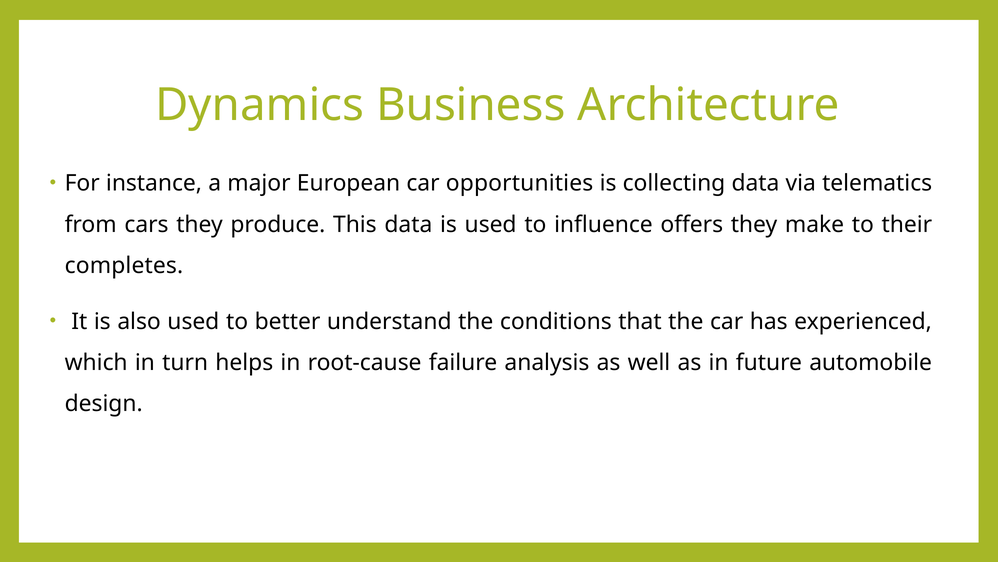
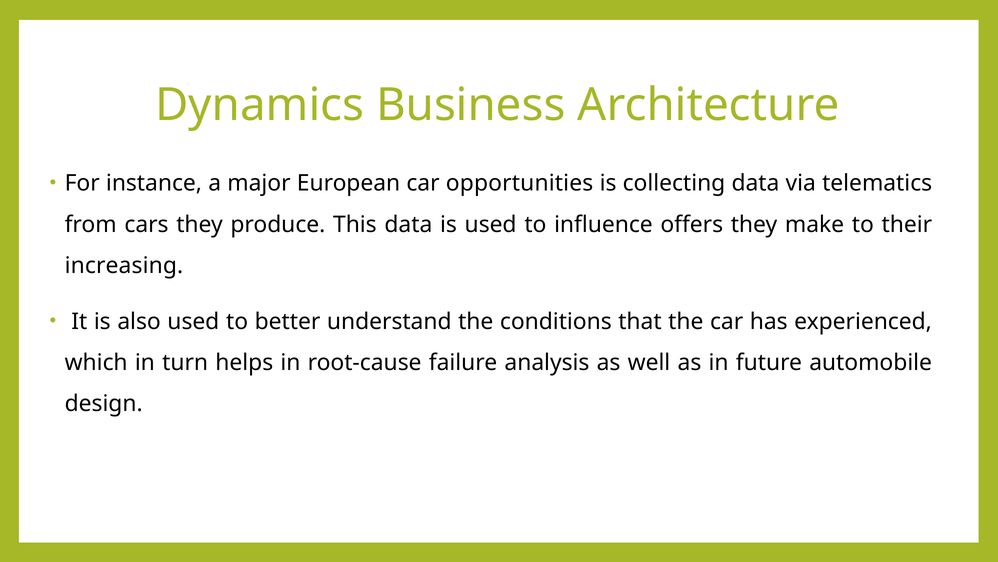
completes: completes -> increasing
